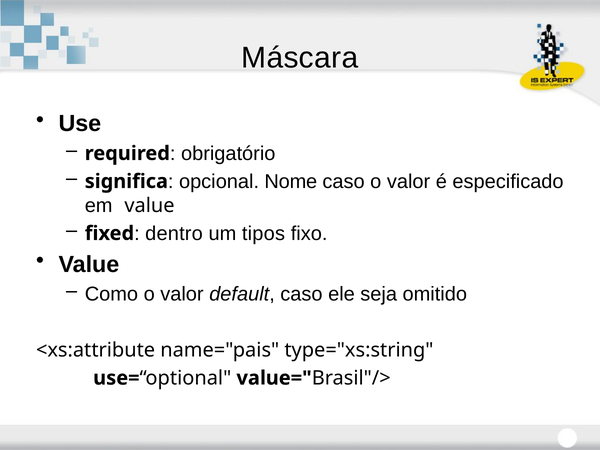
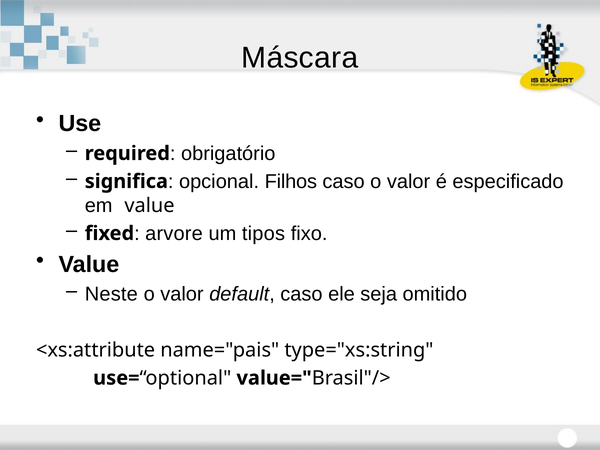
Nome: Nome -> Filhos
dentro: dentro -> arvore
Como: Como -> Neste
